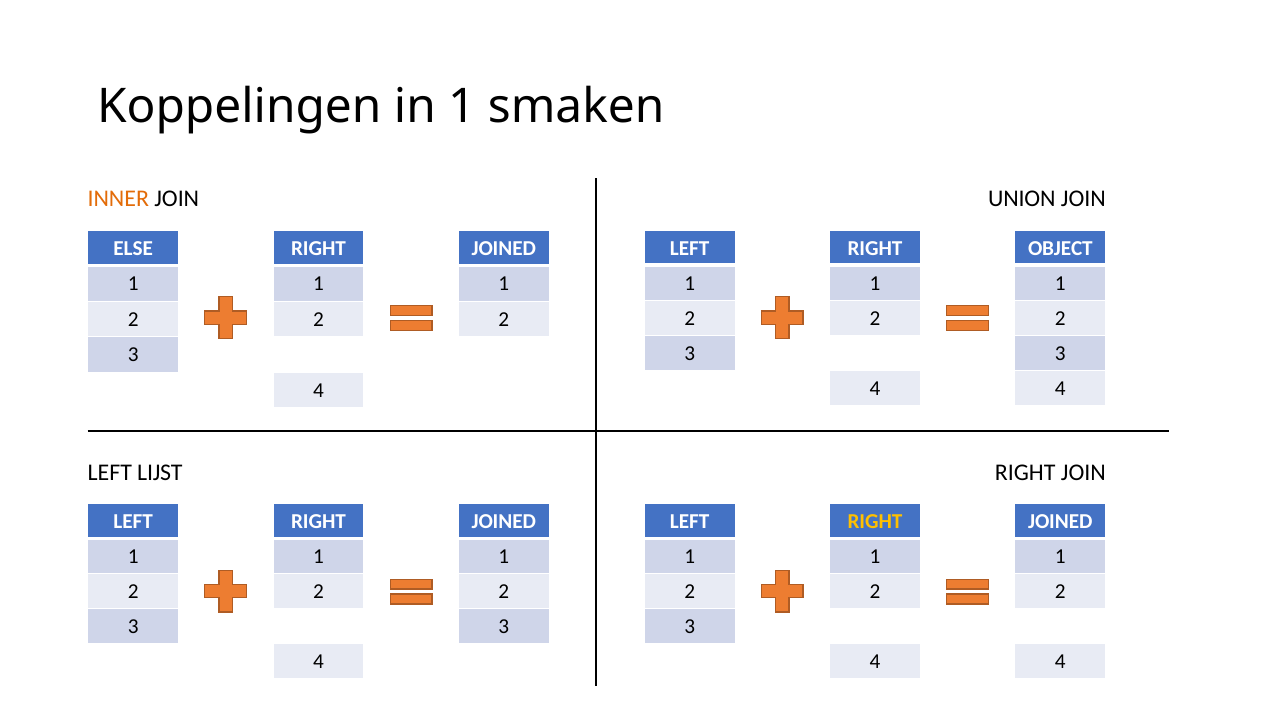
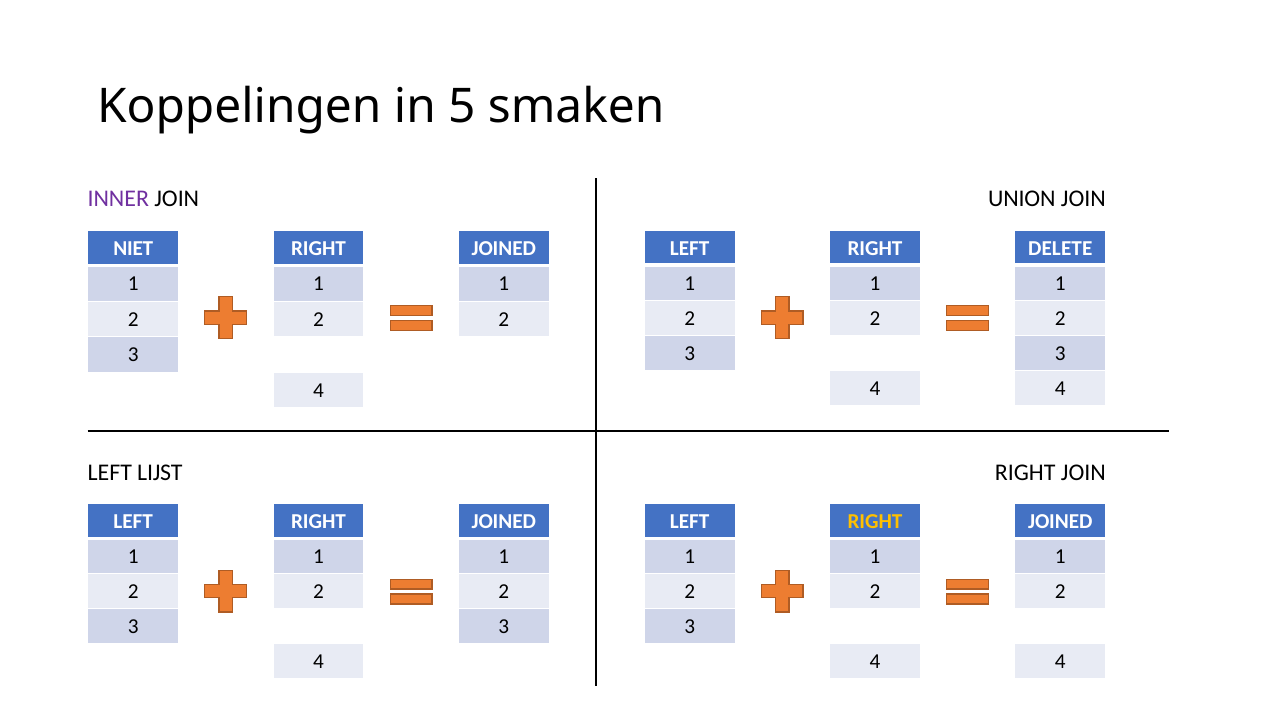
in 1: 1 -> 5
INNER colour: orange -> purple
ELSE: ELSE -> NIET
OBJECT: OBJECT -> DELETE
